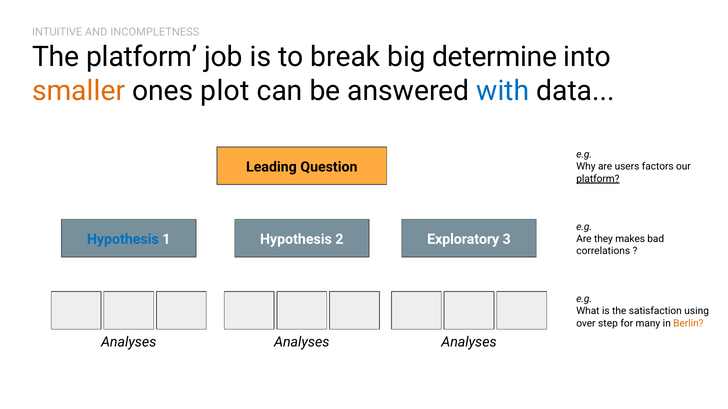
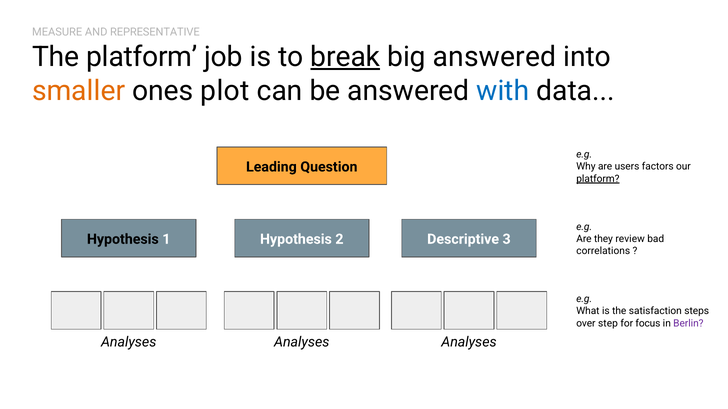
INTUITIVE: INTUITIVE -> MEASURE
INCOMPLETNESS: INCOMPLETNESS -> REPRESENTATIVE
break underline: none -> present
big determine: determine -> answered
Hypothesis at (123, 239) colour: blue -> black
Exploratory: Exploratory -> Descriptive
makes: makes -> review
using: using -> steps
many: many -> focus
Berlin colour: orange -> purple
